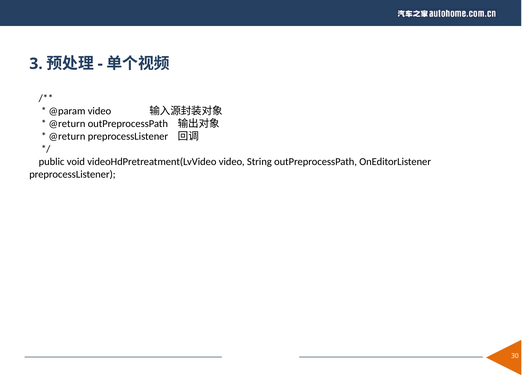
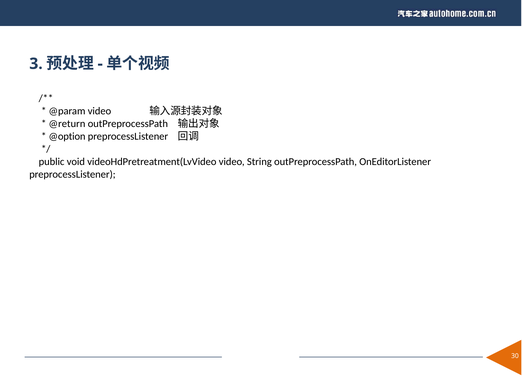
@return at (67, 136): @return -> @option
